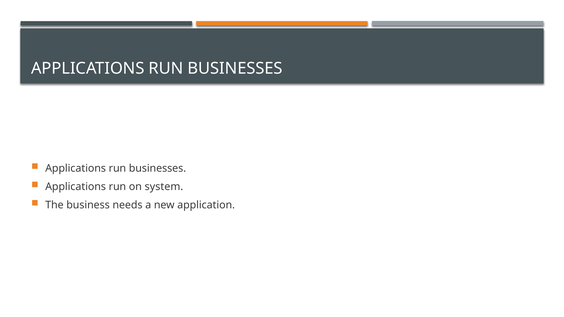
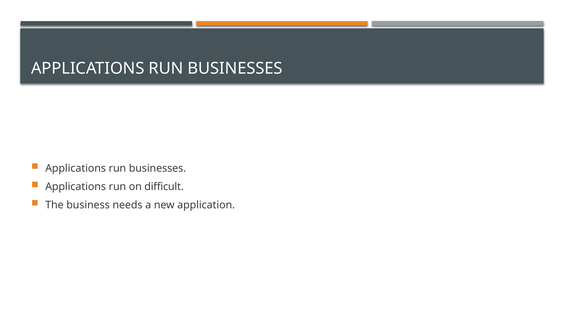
system: system -> difficult
